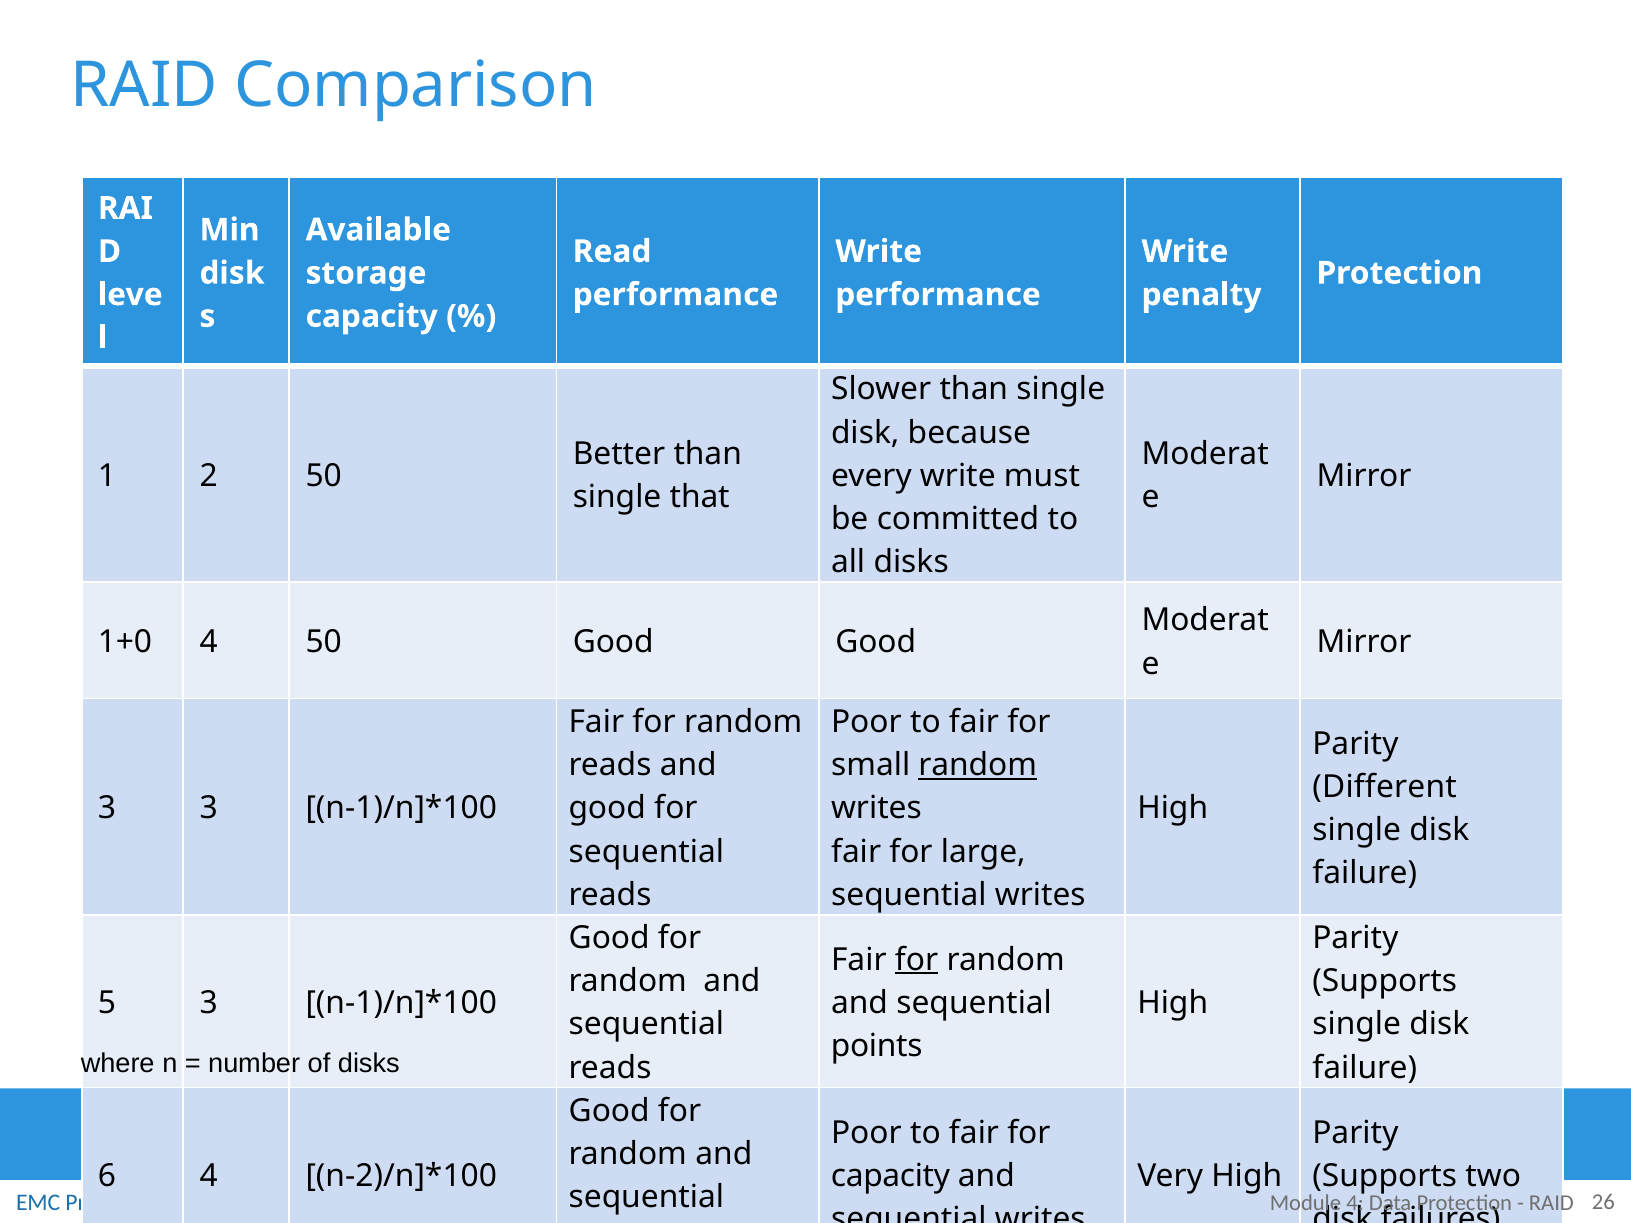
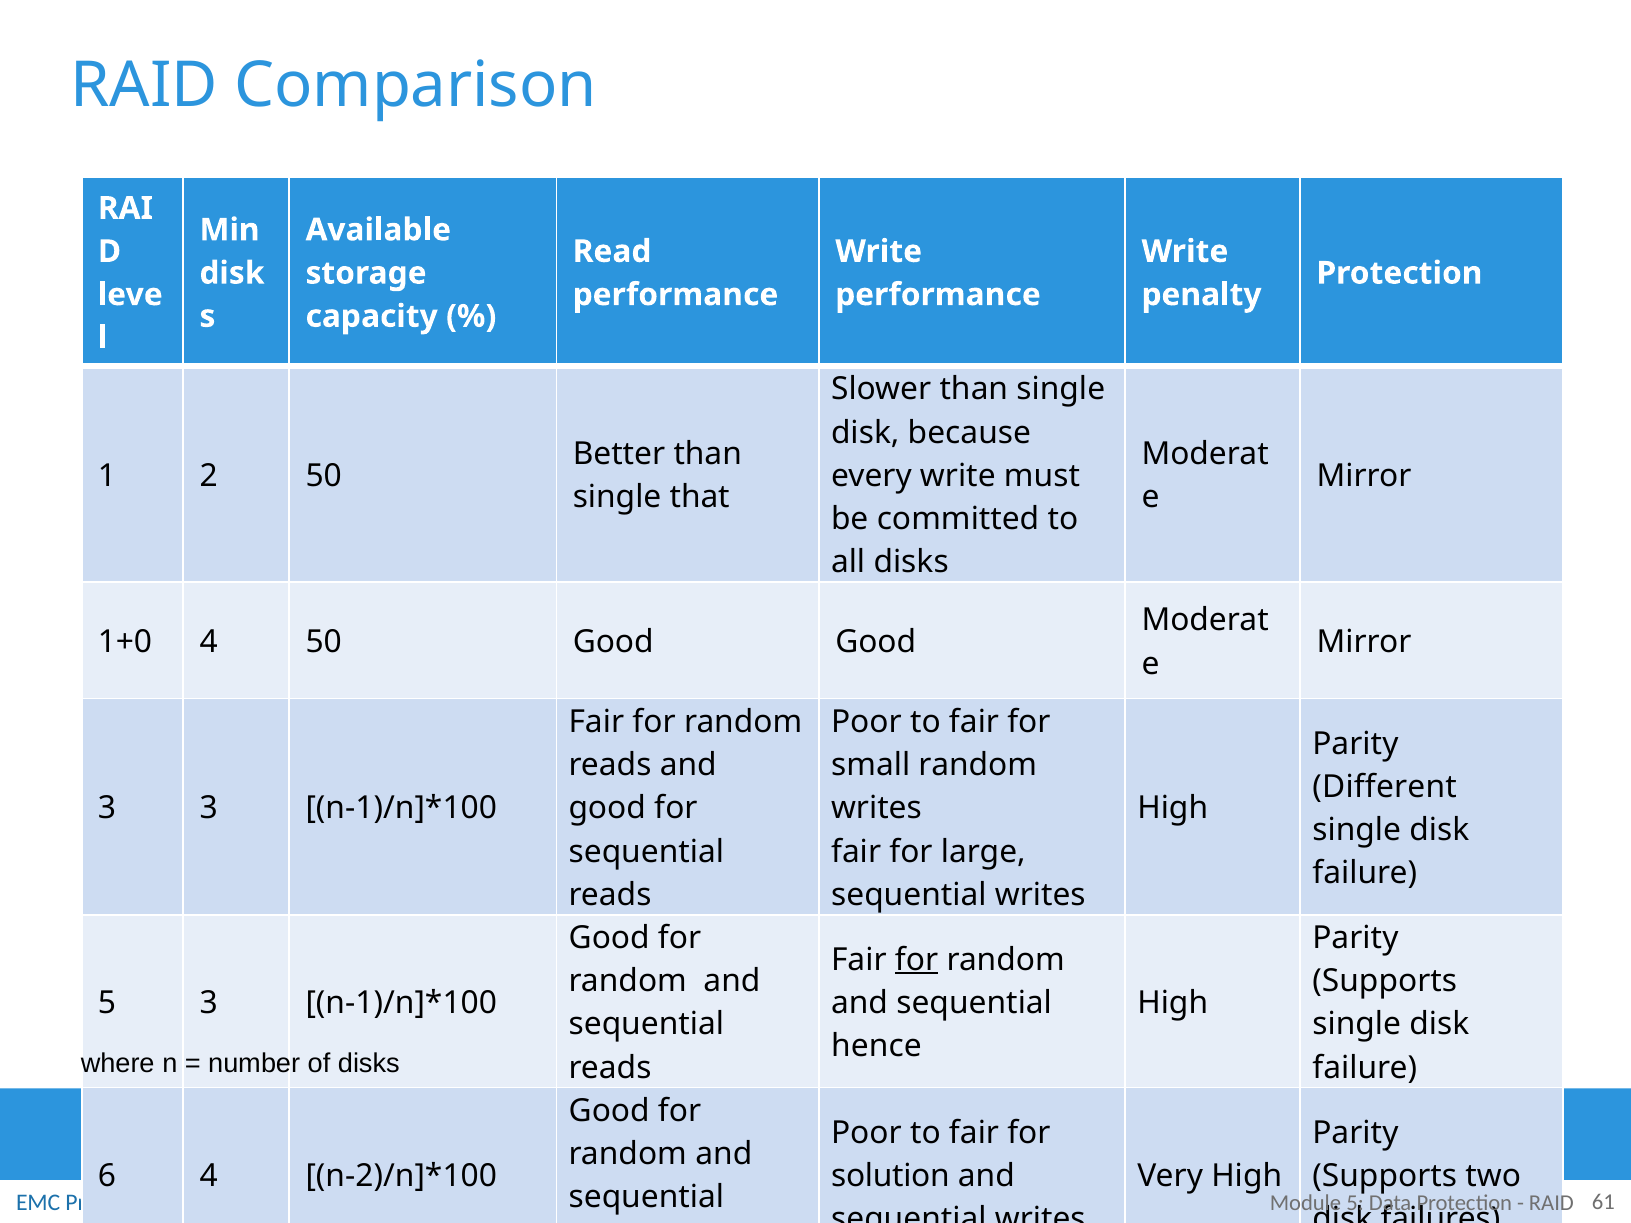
random at (978, 765) underline: present -> none
points: points -> hence
capacity at (890, 1176): capacity -> solution
Module 4: 4 -> 5
26: 26 -> 61
